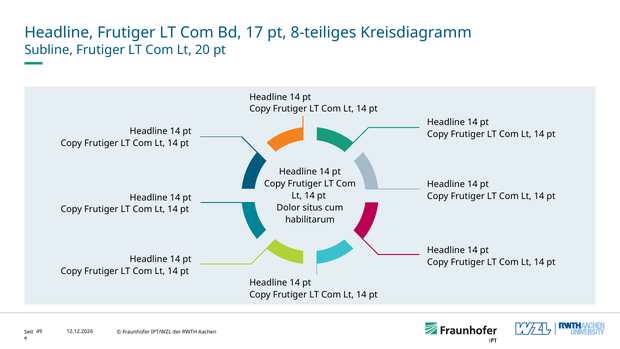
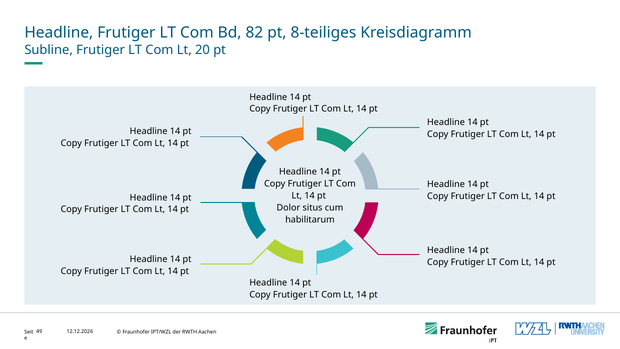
17: 17 -> 82
